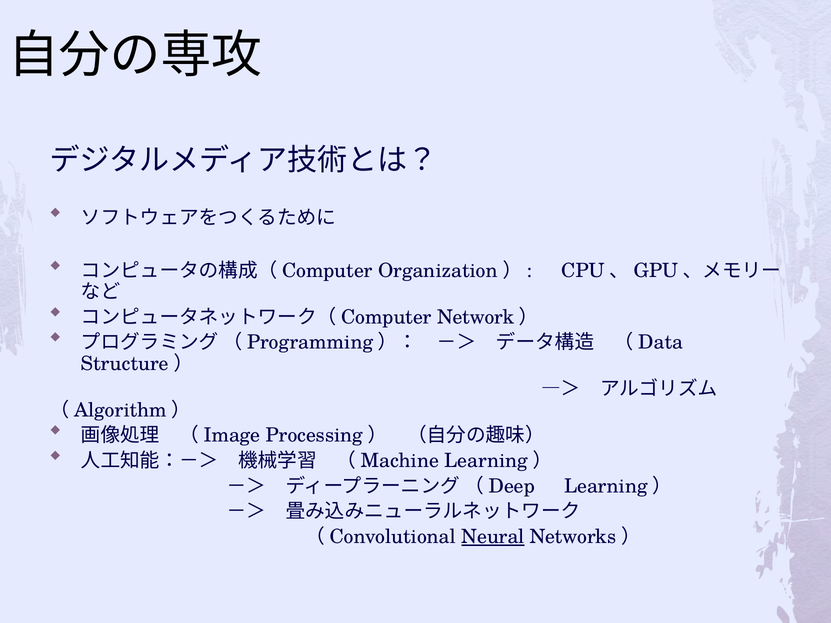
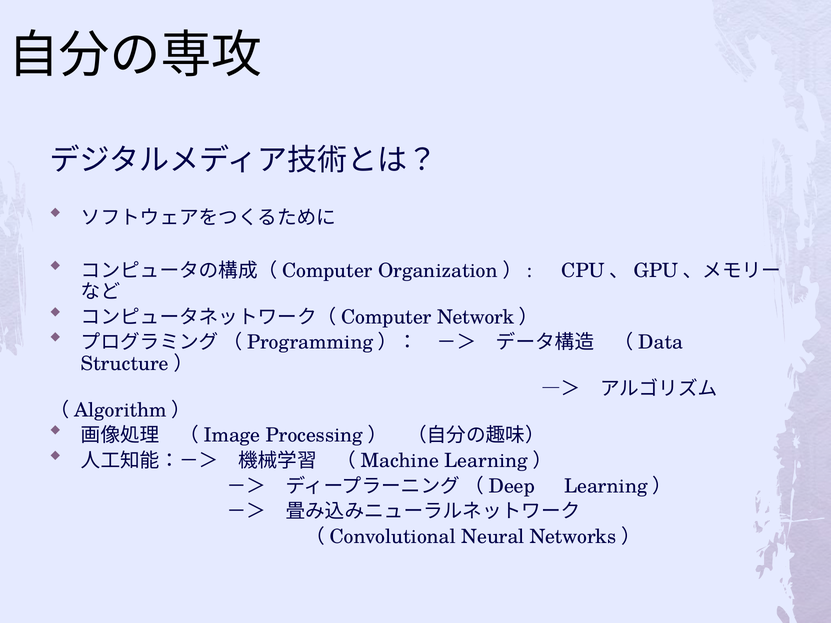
Neural underline: present -> none
